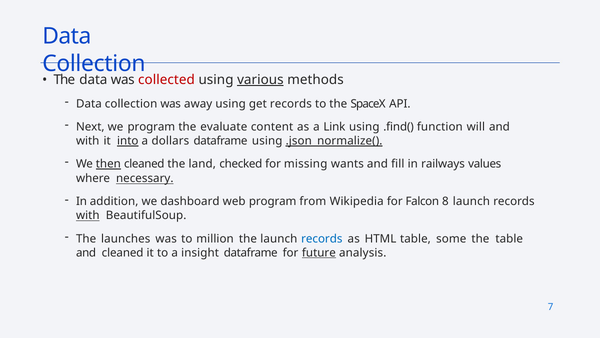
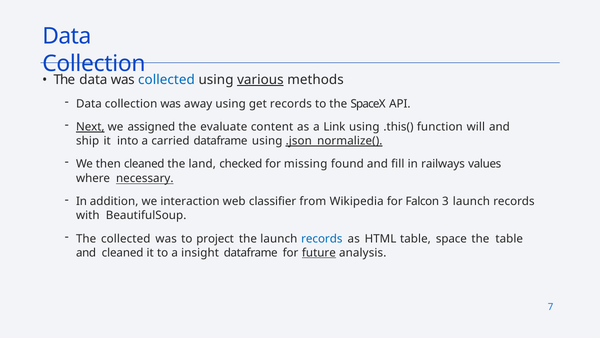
collected at (166, 80) colour: red -> blue
Next underline: none -> present
we program: program -> assigned
.find(: .find( -> .this(
with at (88, 141): with -> ship
into underline: present -> none
dollars: dollars -> carried
then underline: present -> none
wants: wants -> found
dashboard: dashboard -> interaction
web program: program -> classifier
8: 8 -> 3
with at (88, 215) underline: present -> none
The launches: launches -> collected
million: million -> project
some: some -> space
